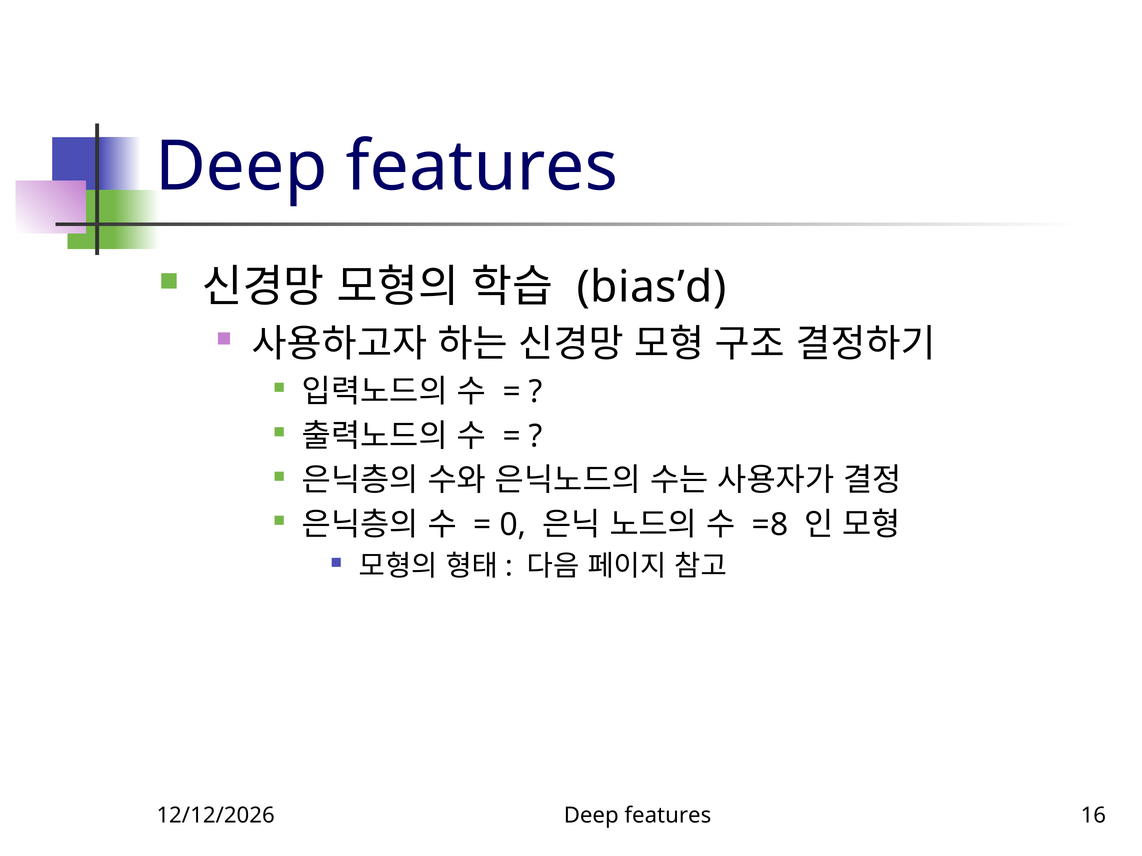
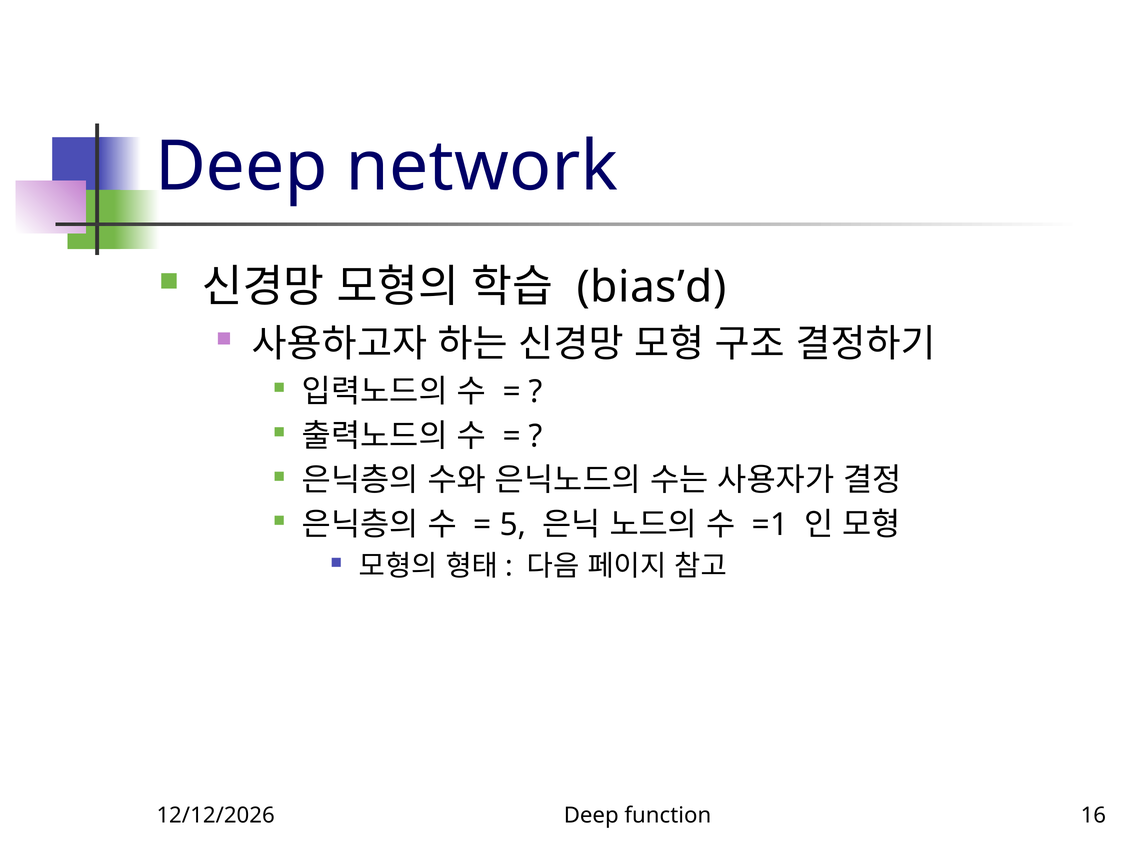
features at (482, 167): features -> network
0: 0 -> 5
=8: =8 -> =1
features at (668, 816): features -> function
